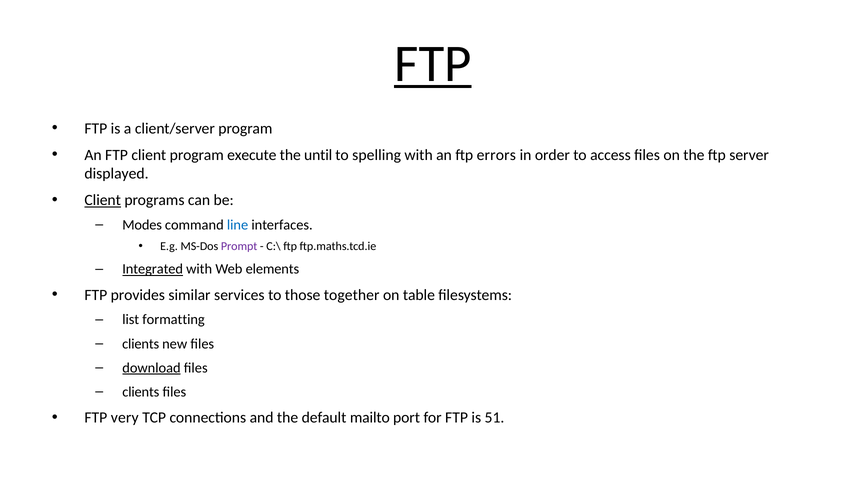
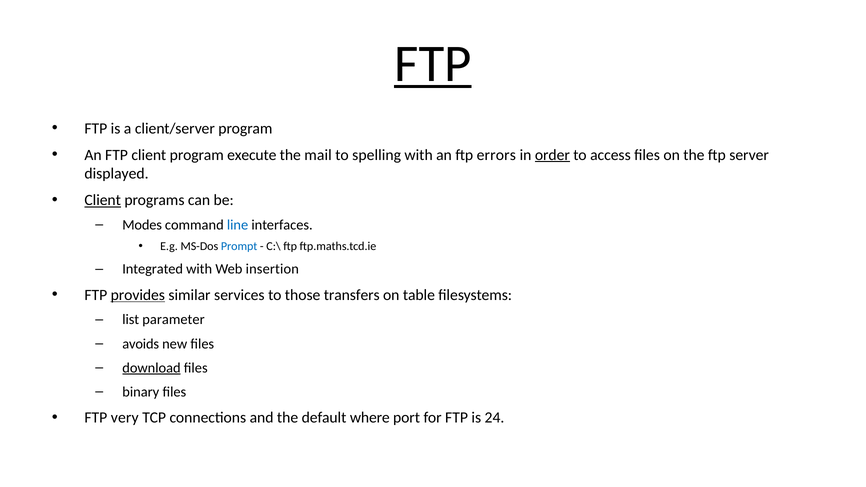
until: until -> mail
order underline: none -> present
Prompt colour: purple -> blue
Integrated underline: present -> none
elements: elements -> insertion
provides underline: none -> present
together: together -> transfers
formatting: formatting -> parameter
clients at (141, 344): clients -> avoids
clients at (141, 392): clients -> binary
mailto: mailto -> where
51: 51 -> 24
